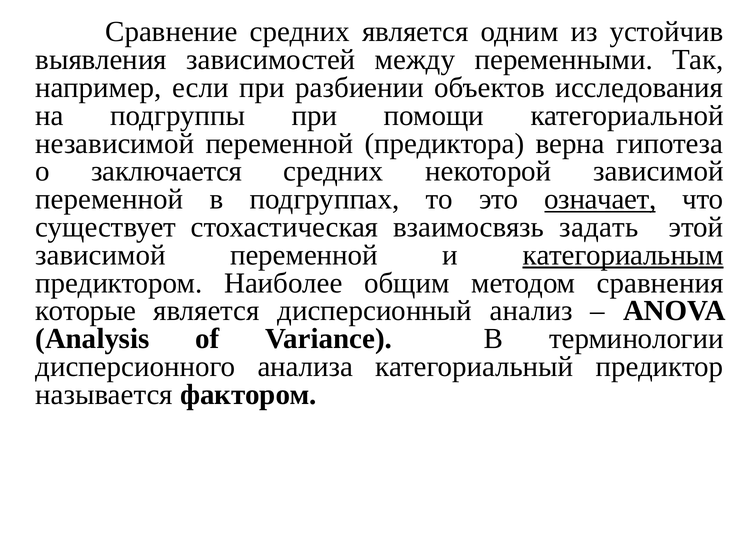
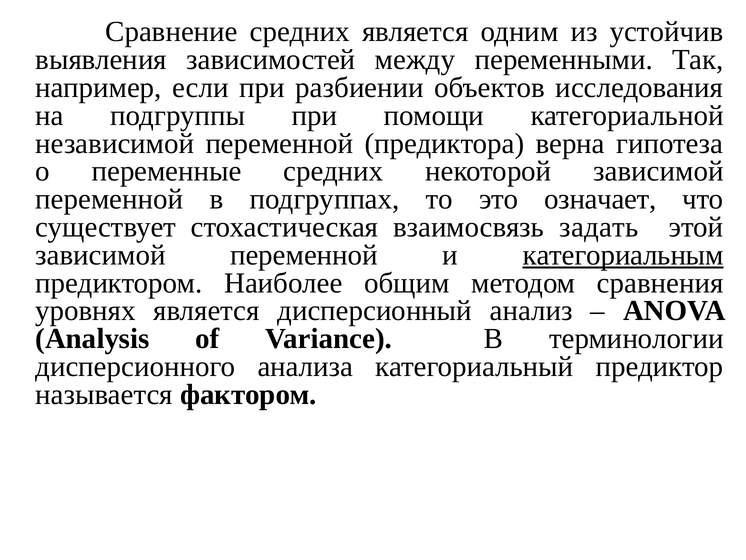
заключается: заключается -> переменные
означает underline: present -> none
которые: которые -> уровнях
